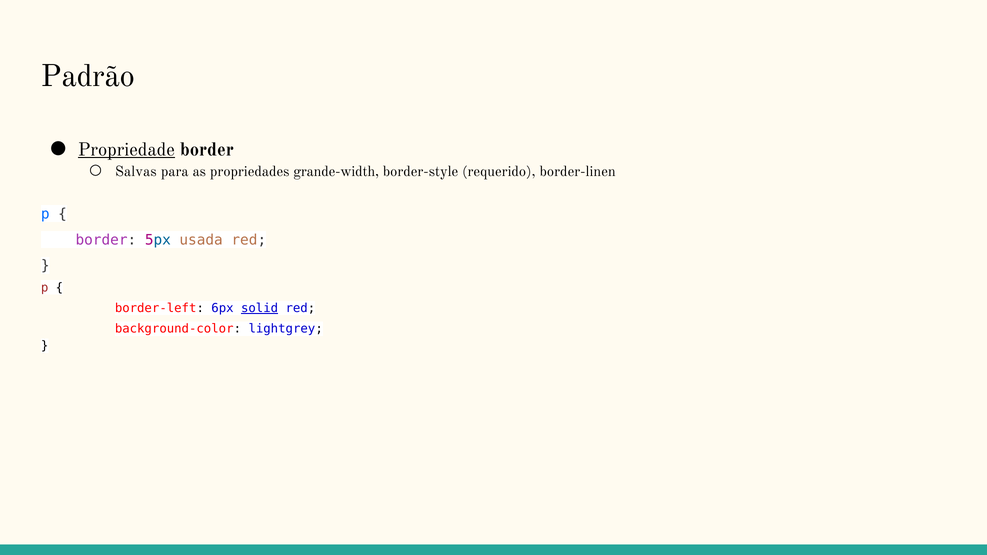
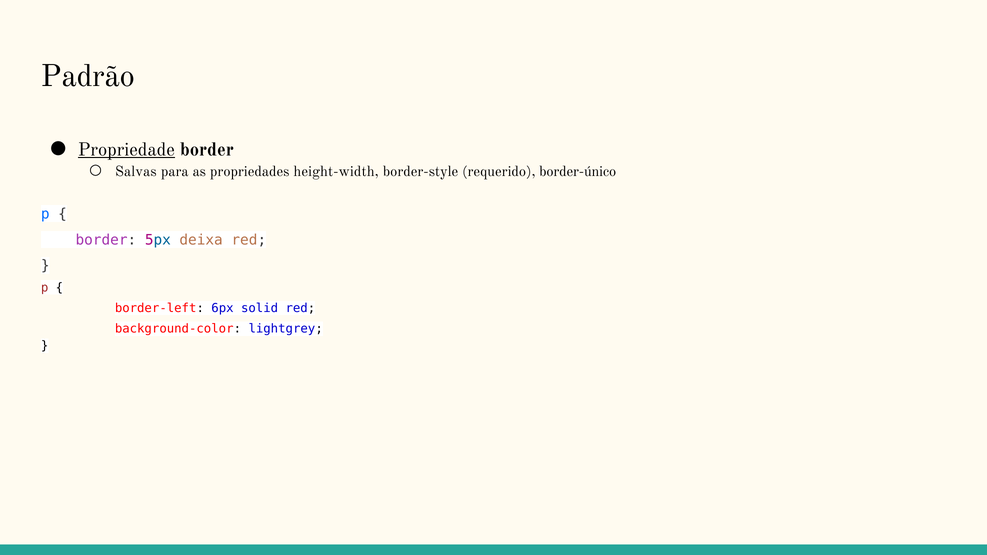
grande-width: grande-width -> height-width
border-linen: border-linen -> border-único
usada: usada -> deixa
solid underline: present -> none
